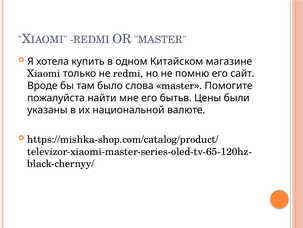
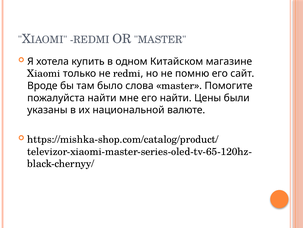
его бытьв: бытьв -> найти
